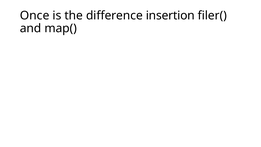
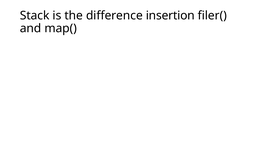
Once: Once -> Stack
